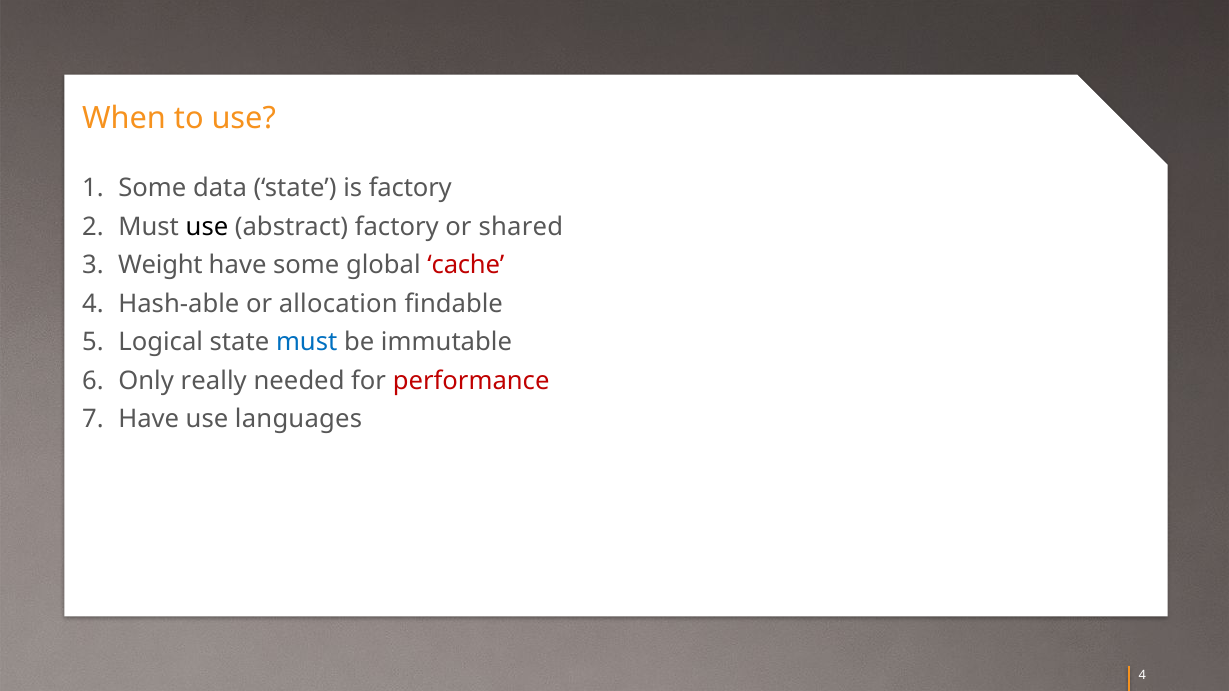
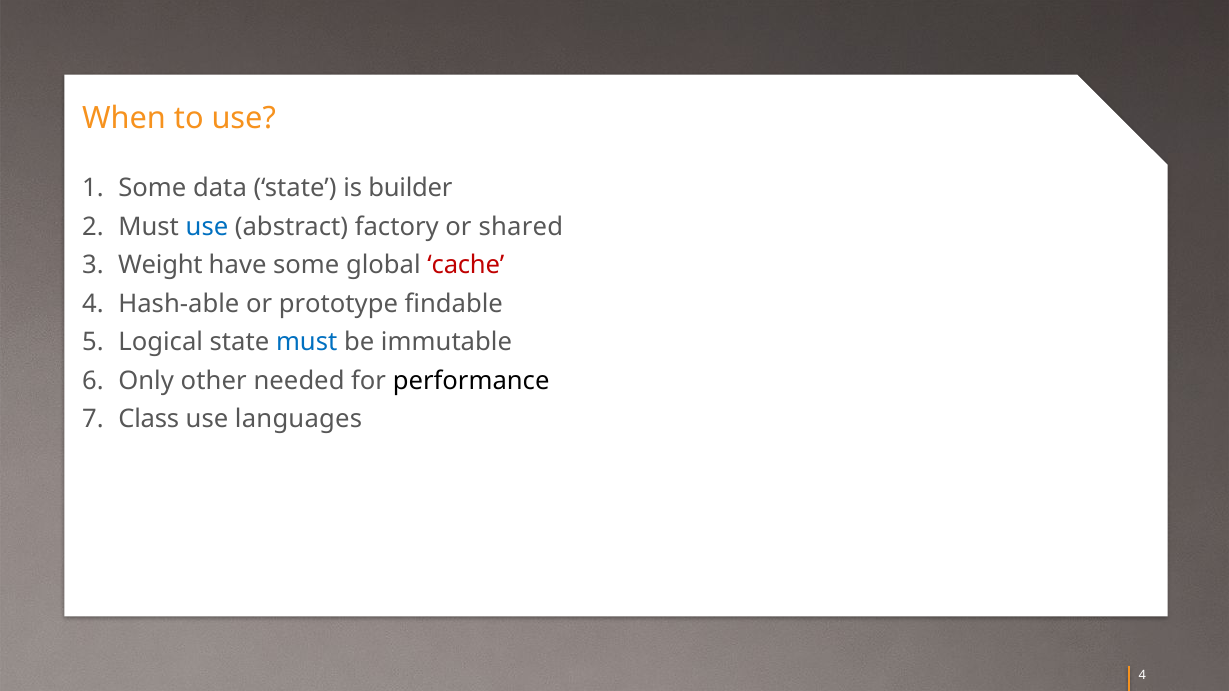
is factory: factory -> builder
use at (207, 227) colour: black -> blue
allocation: allocation -> prototype
really: really -> other
performance colour: red -> black
Have at (149, 419): Have -> Class
